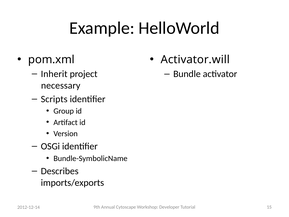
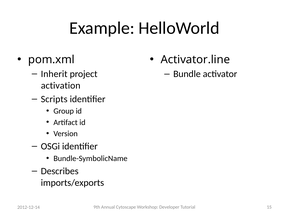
Activator.will: Activator.will -> Activator.line
necessary: necessary -> activation
